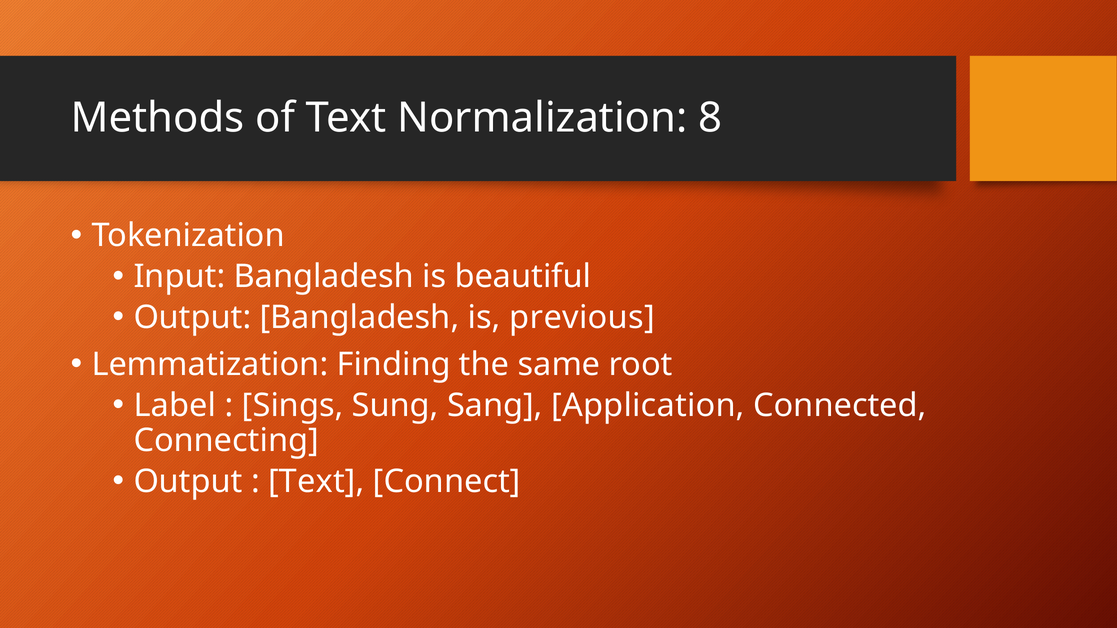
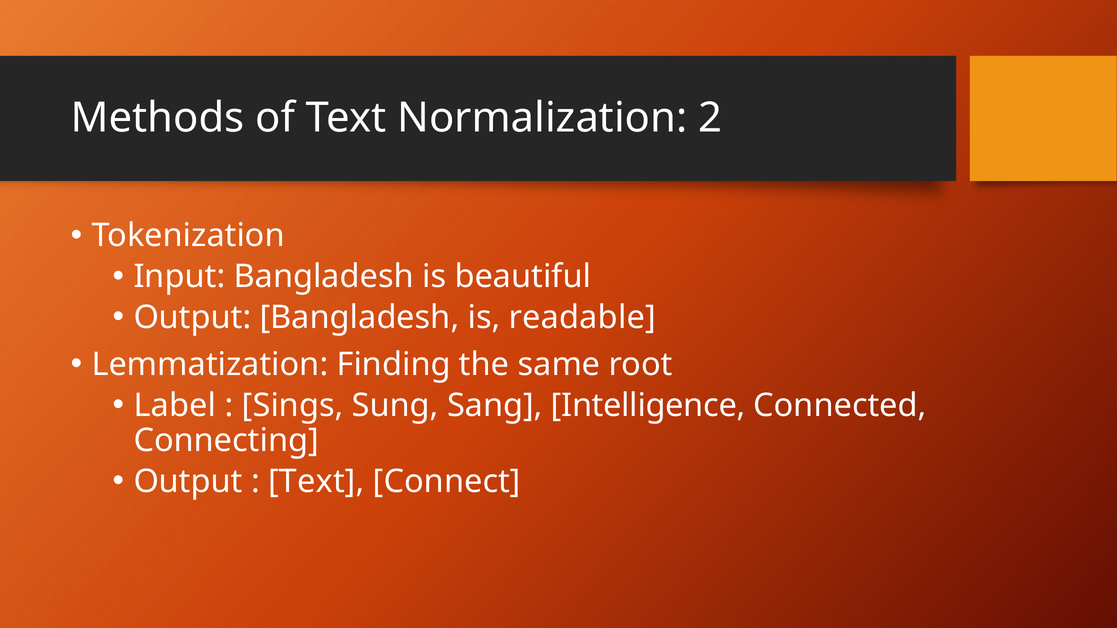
8: 8 -> 2
previous: previous -> readable
Application: Application -> Intelligence
